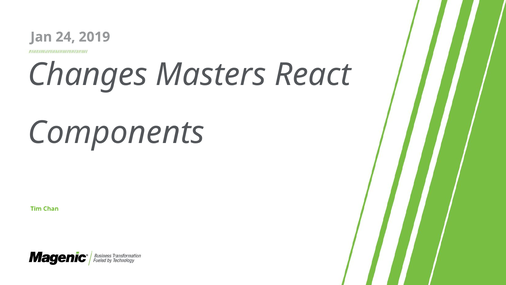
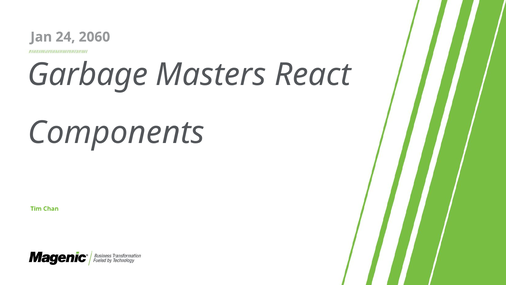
2019: 2019 -> 2060
Changes: Changes -> Garbage
